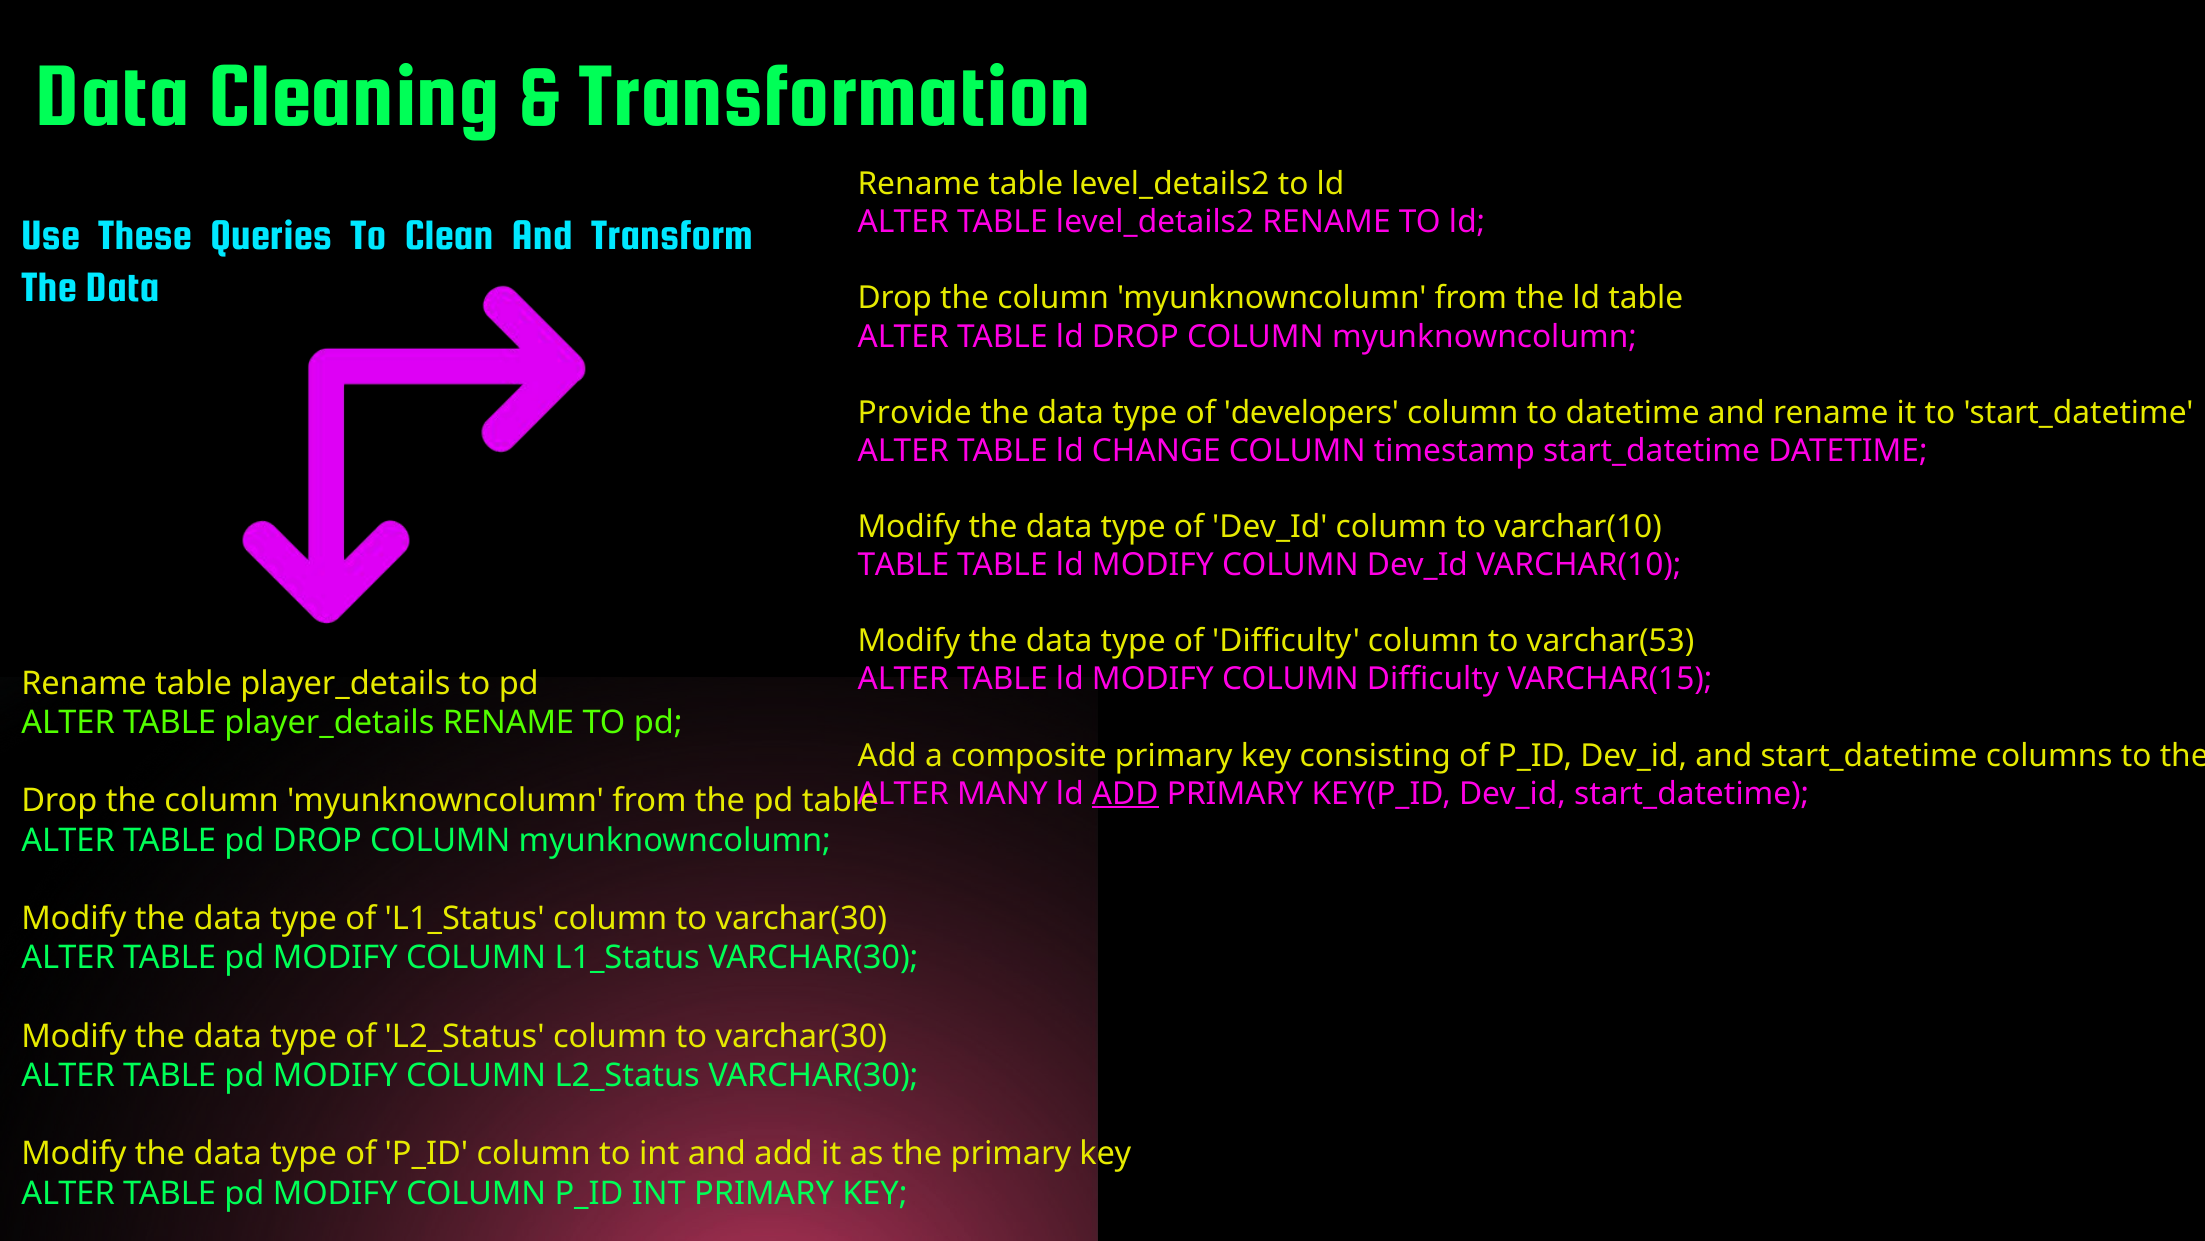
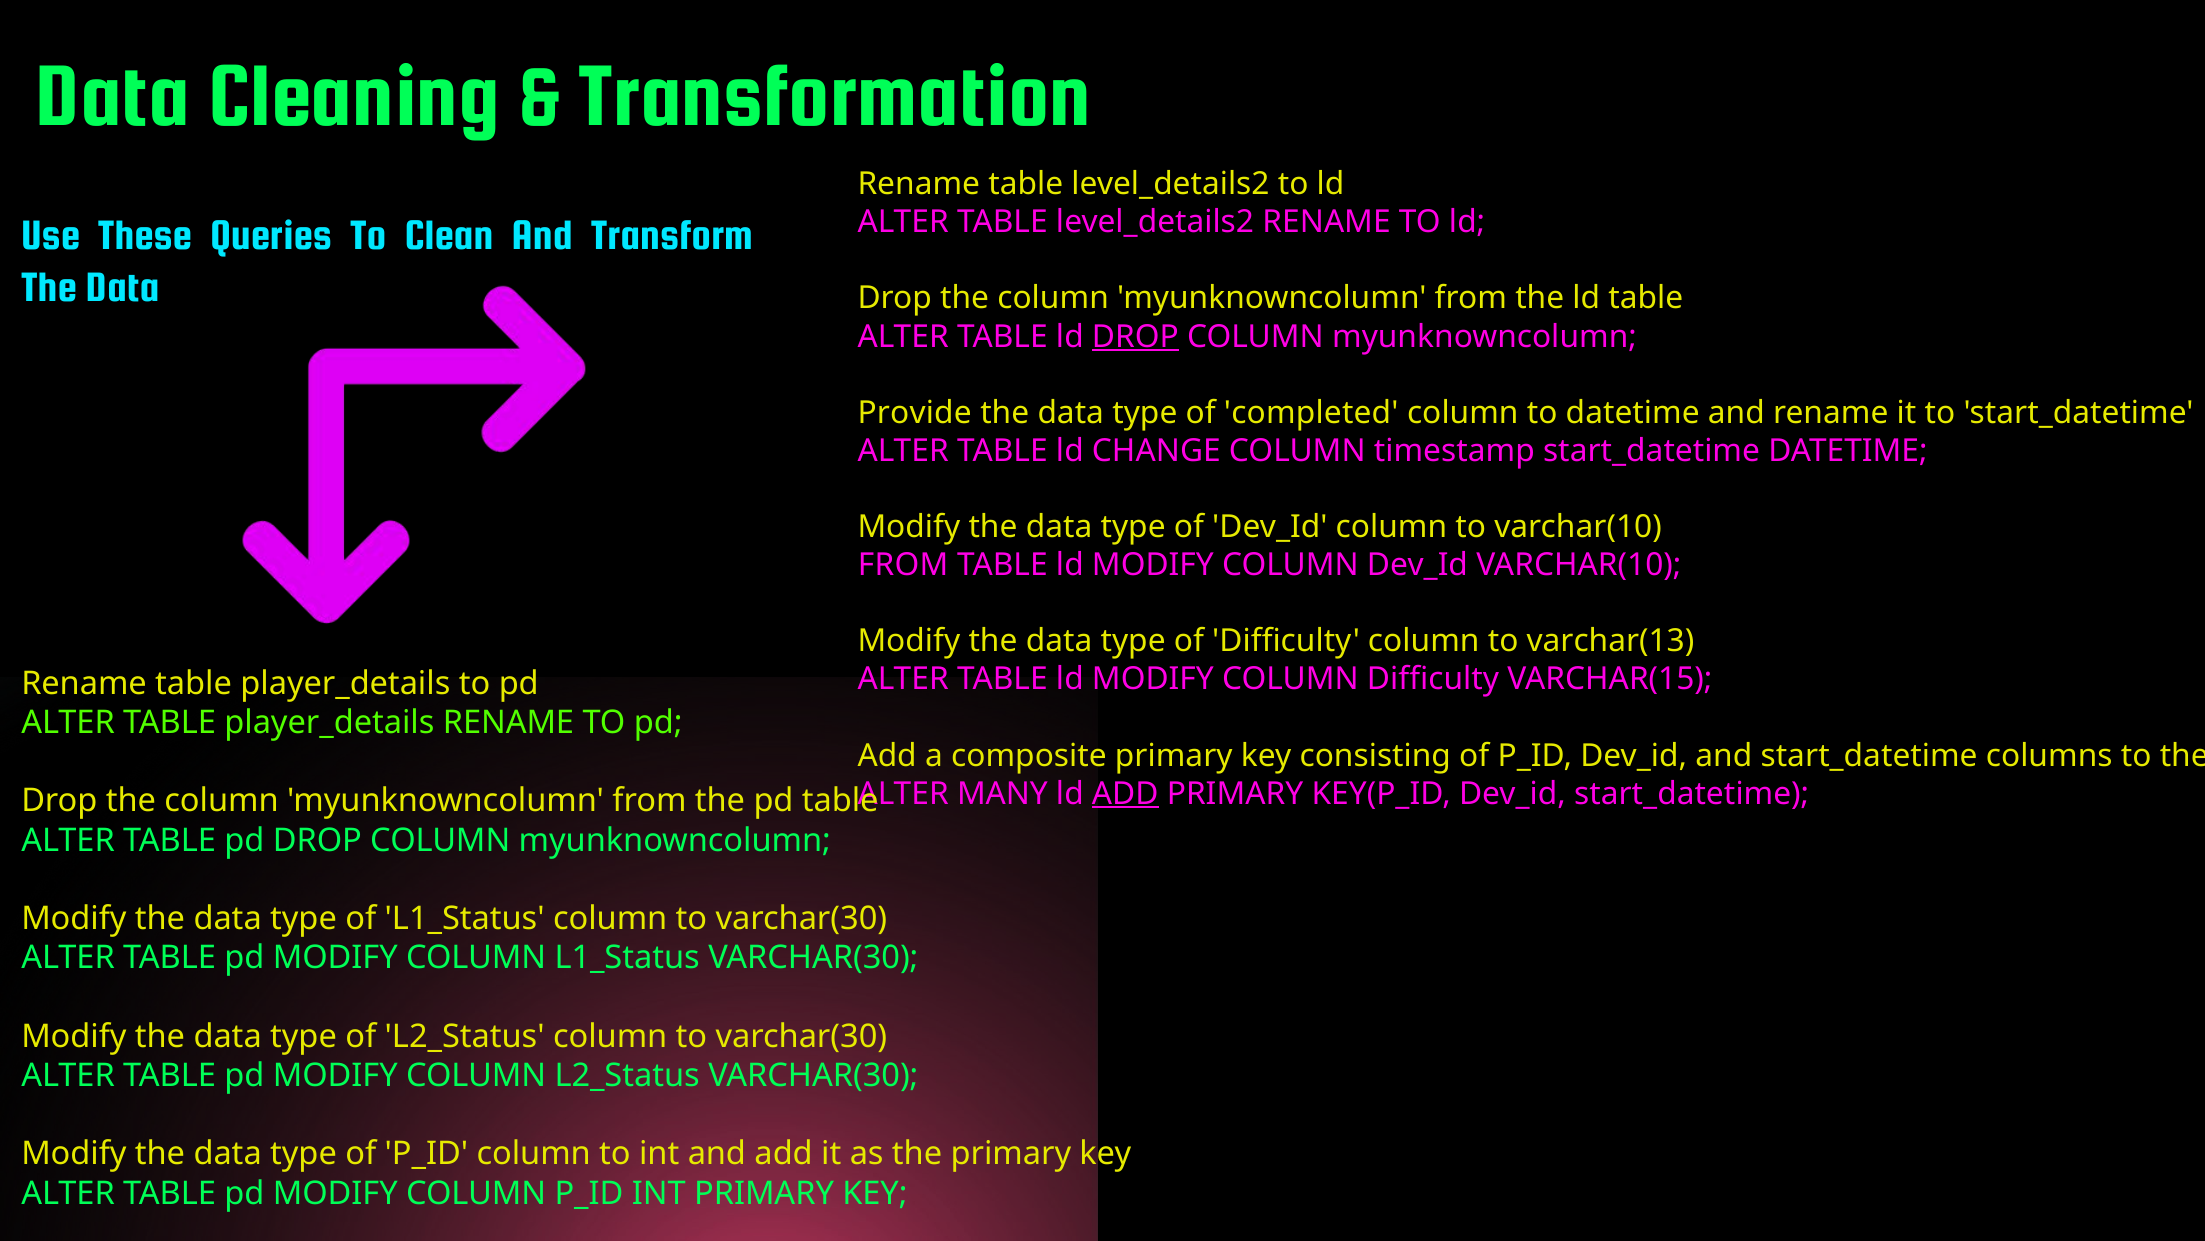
DROP at (1135, 336) underline: none -> present
developers: developers -> completed
TABLE at (903, 565): TABLE -> FROM
varchar(53: varchar(53 -> varchar(13
